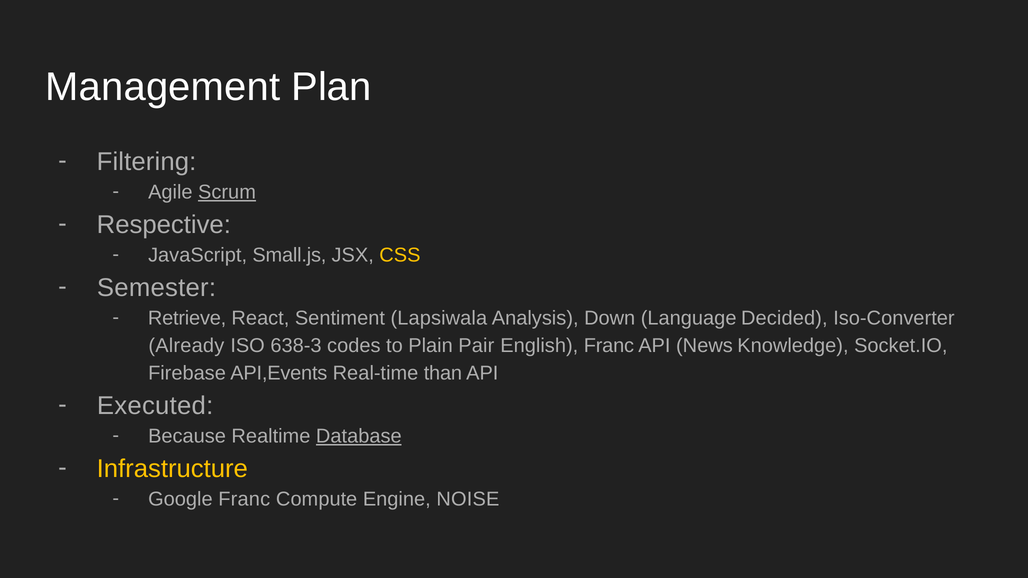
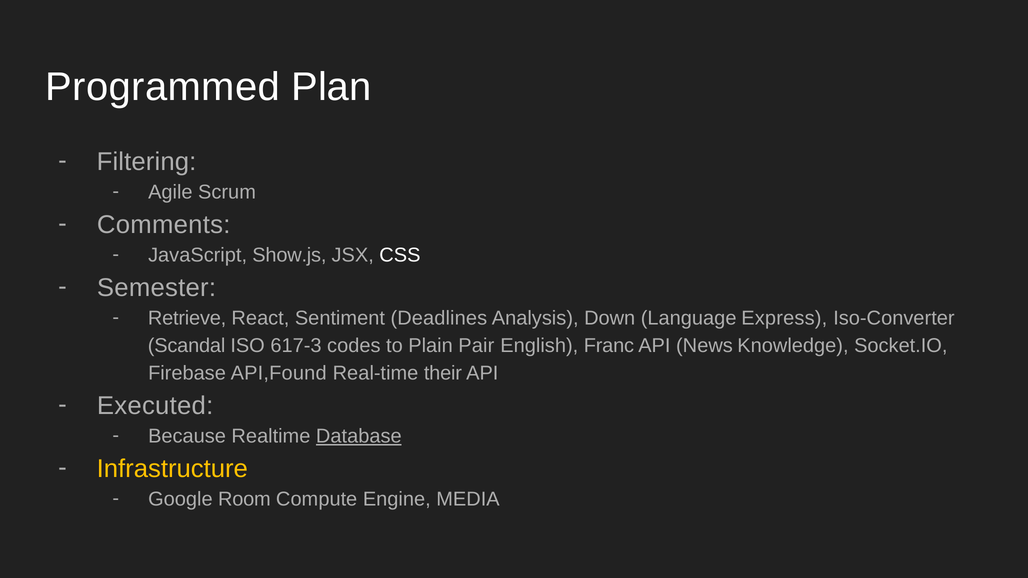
Management: Management -> Programmed
Scrum underline: present -> none
Respective: Respective -> Comments
Small.js: Small.js -> Show.js
CSS colour: yellow -> white
Lapsiwala: Lapsiwala -> Deadlines
Decided: Decided -> Express
Already: Already -> Scandal
638-3: 638-3 -> 617-3
API,Events: API,Events -> API,Found
than: than -> their
Google Franc: Franc -> Room
NOISE: NOISE -> MEDIA
